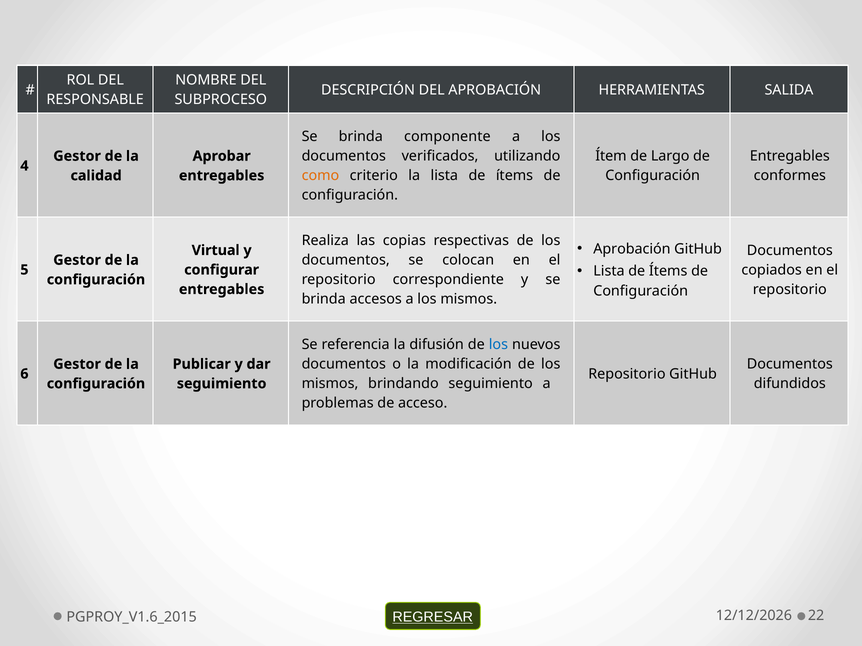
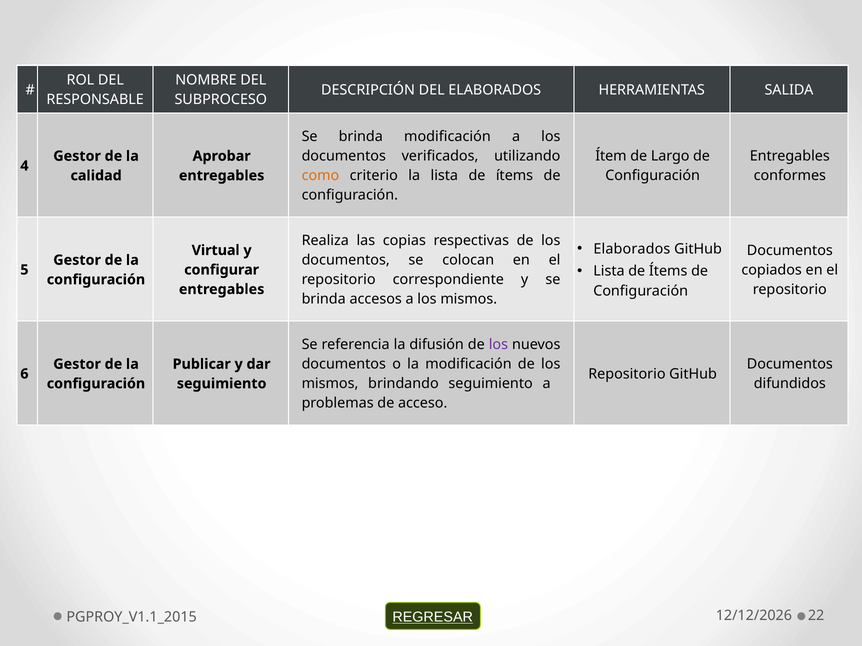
DEL APROBACIÓN: APROBACIÓN -> ELABORADOS
brinda componente: componente -> modificación
Aprobación at (632, 249): Aprobación -> Elaborados
los at (498, 345) colour: blue -> purple
PGPROY_V1.6_2015: PGPROY_V1.6_2015 -> PGPROY_V1.1_2015
